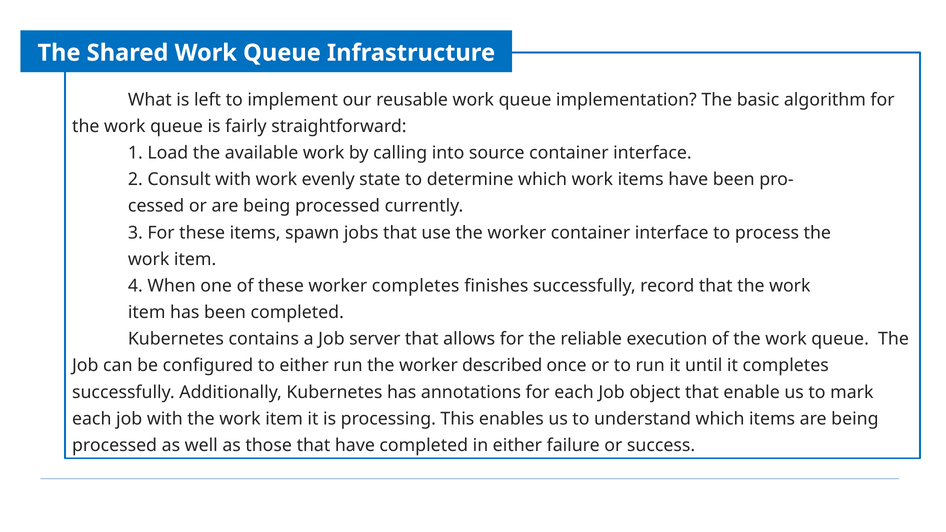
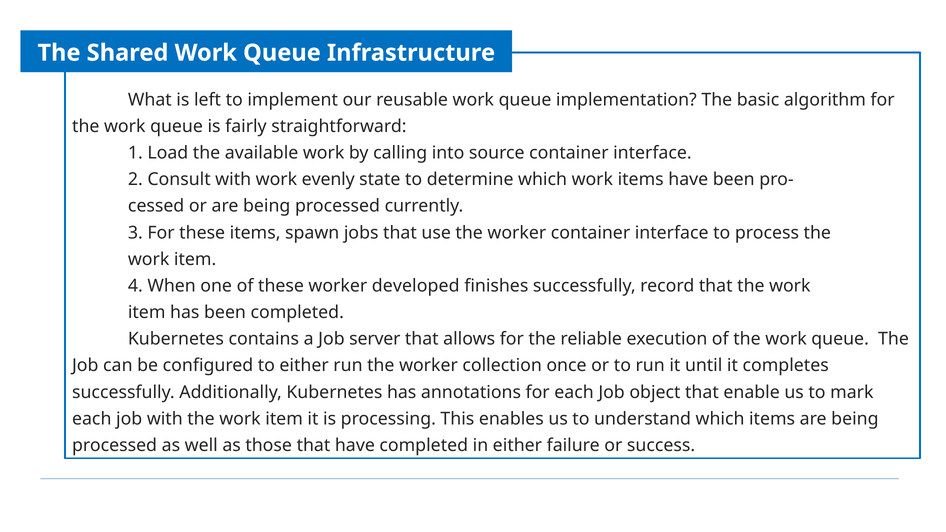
worker completes: completes -> developed
described: described -> collection
